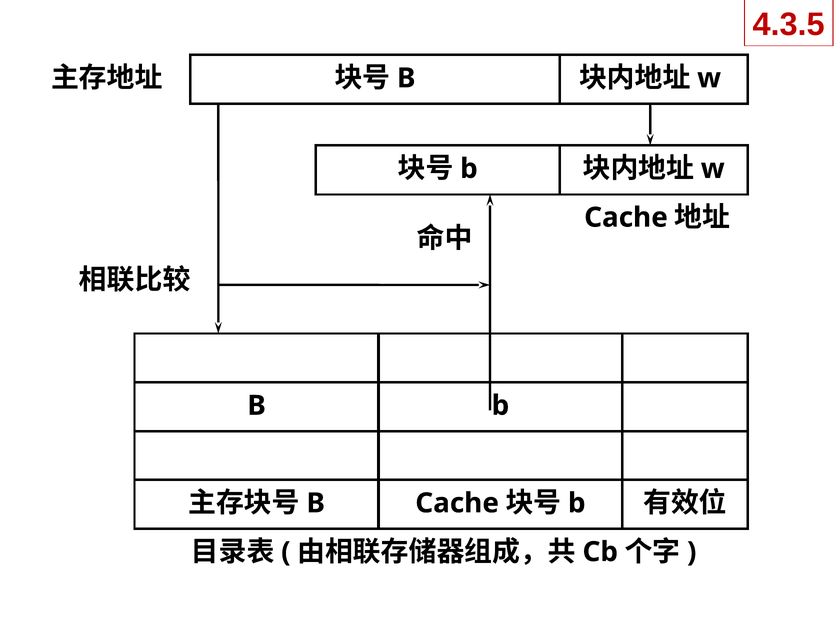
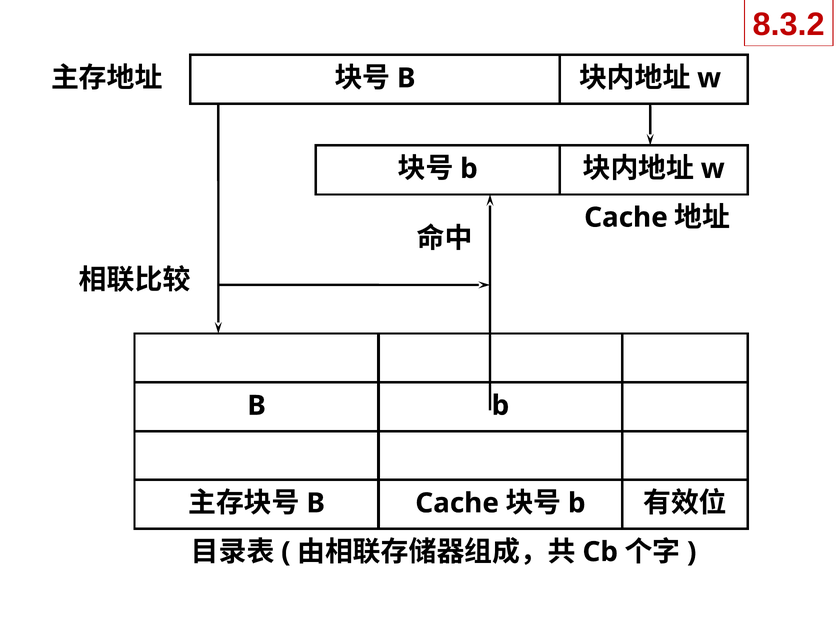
4.3.5: 4.3.5 -> 8.3.2
